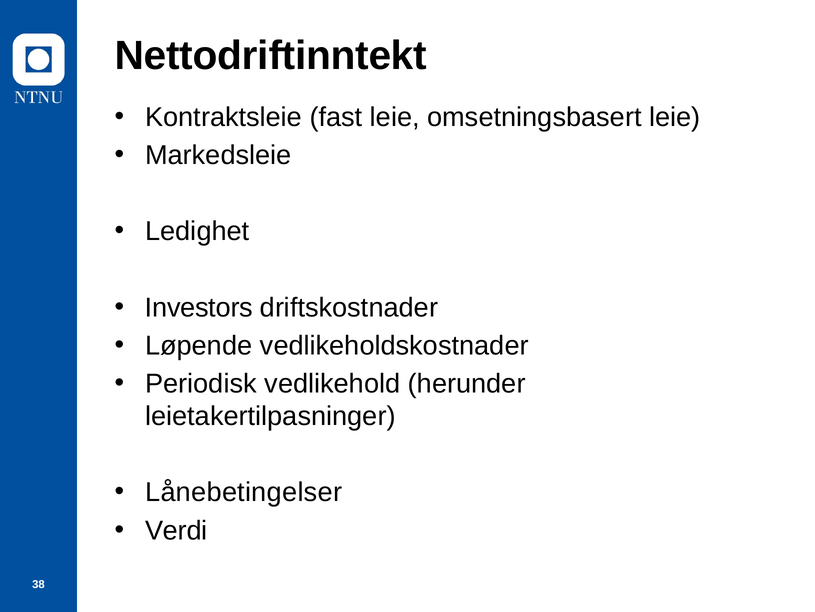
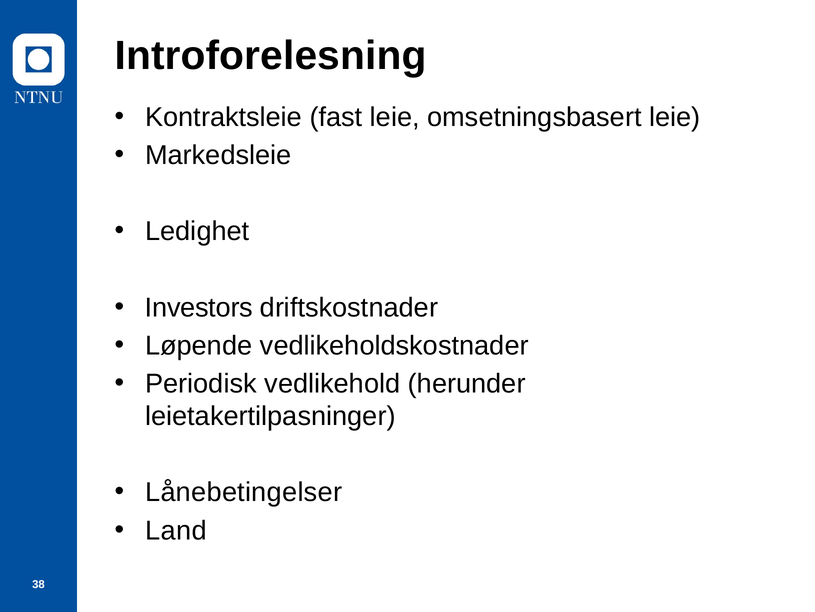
Nettodriftinntekt: Nettodriftinntekt -> Introforelesning
Verdi: Verdi -> Land
